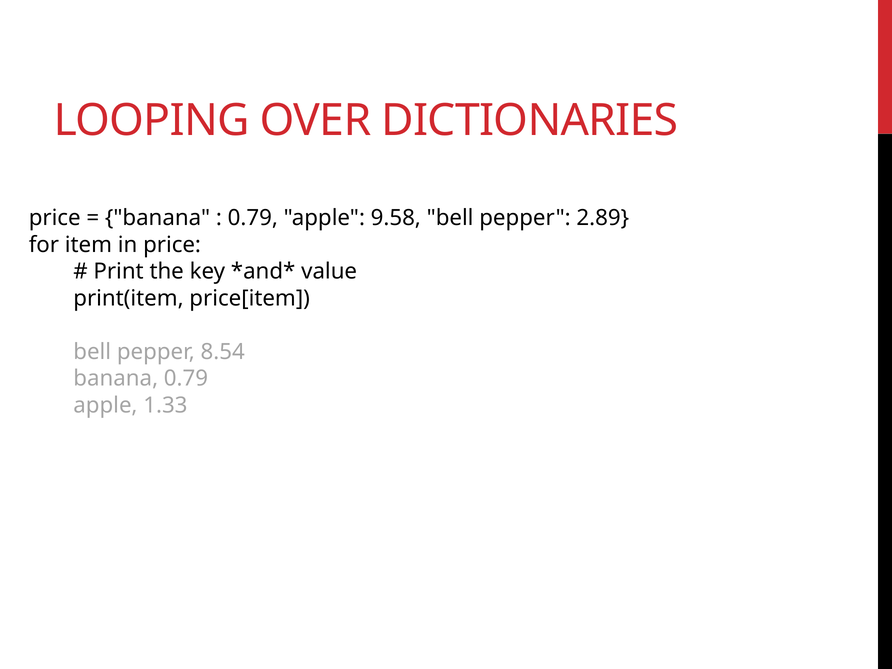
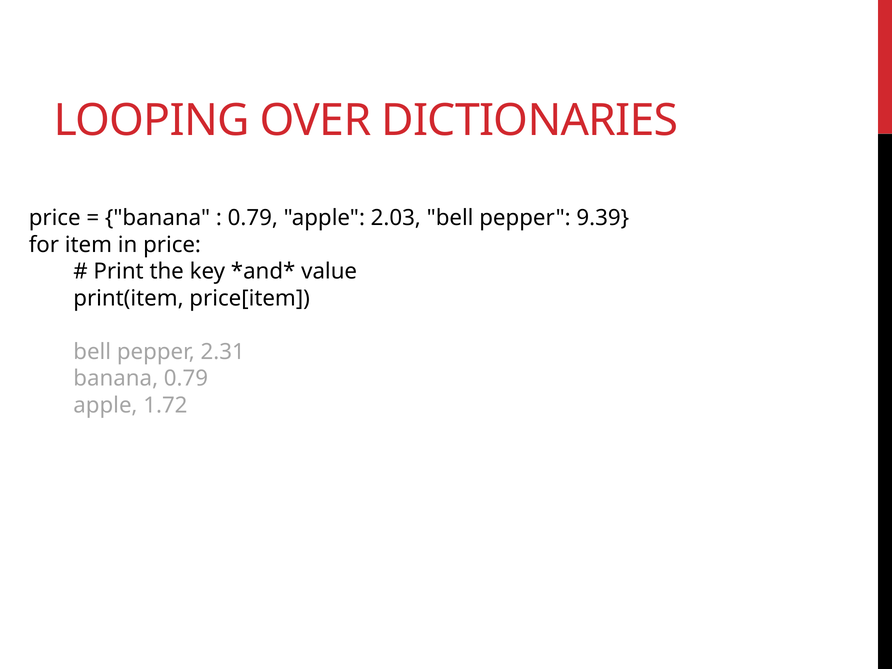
9.58: 9.58 -> 2.03
2.89: 2.89 -> 9.39
8.54: 8.54 -> 2.31
1.33: 1.33 -> 1.72
